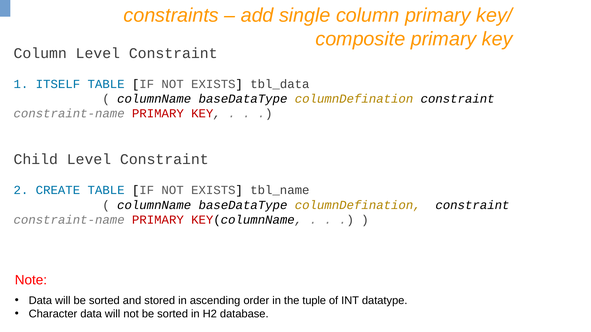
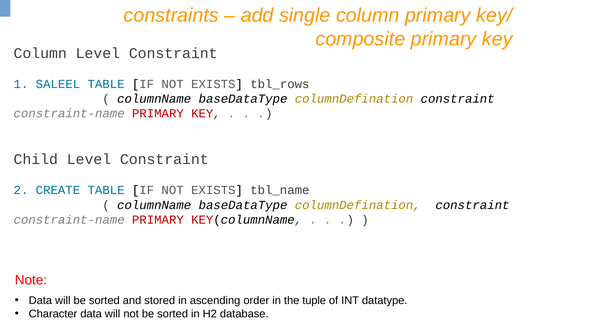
ITSELF: ITSELF -> SALEEL
tbl_data: tbl_data -> tbl_rows
